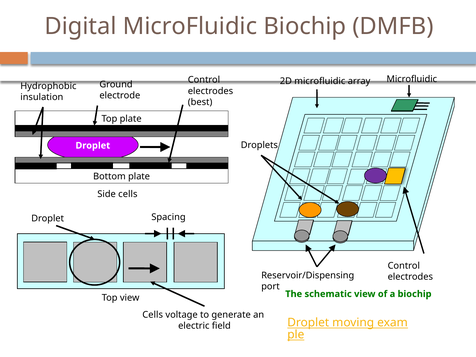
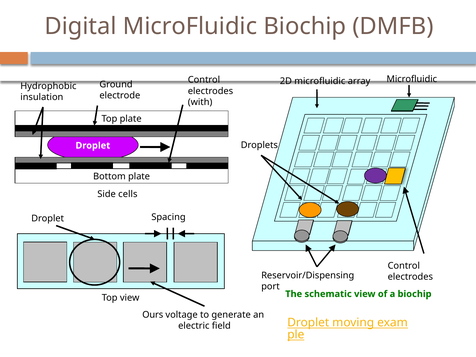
best: best -> with
Cells at (153, 315): Cells -> Ours
